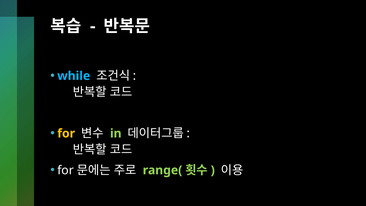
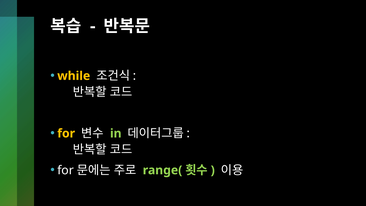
while colour: light blue -> yellow
